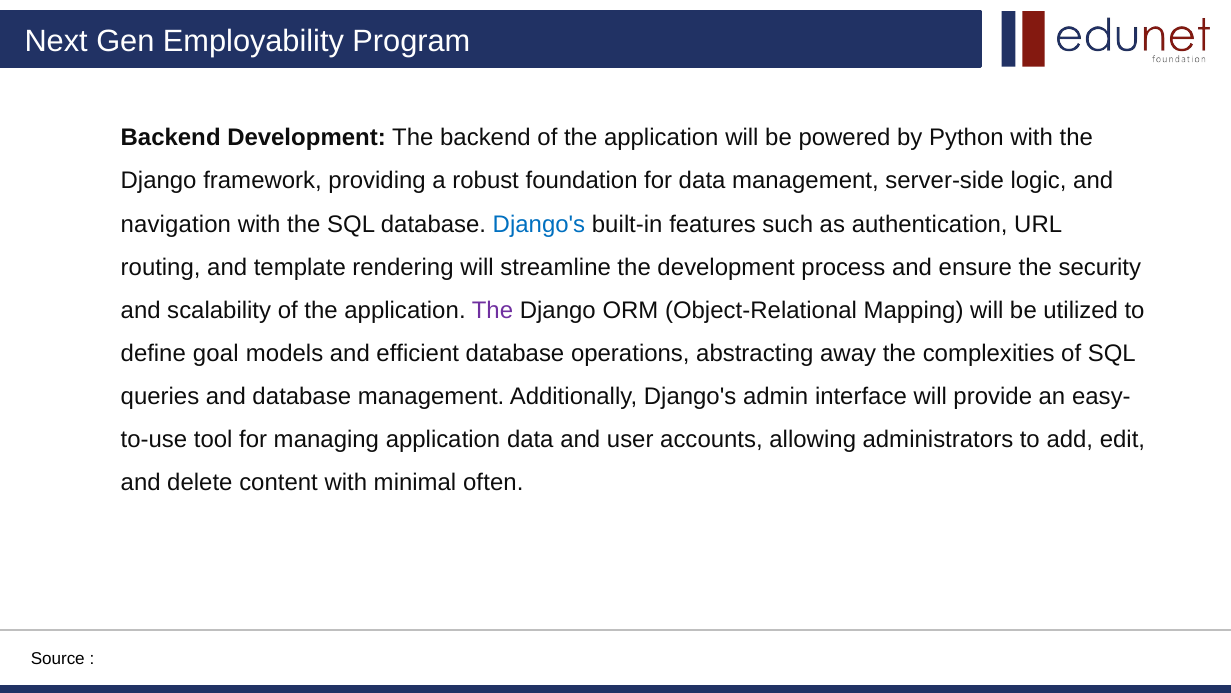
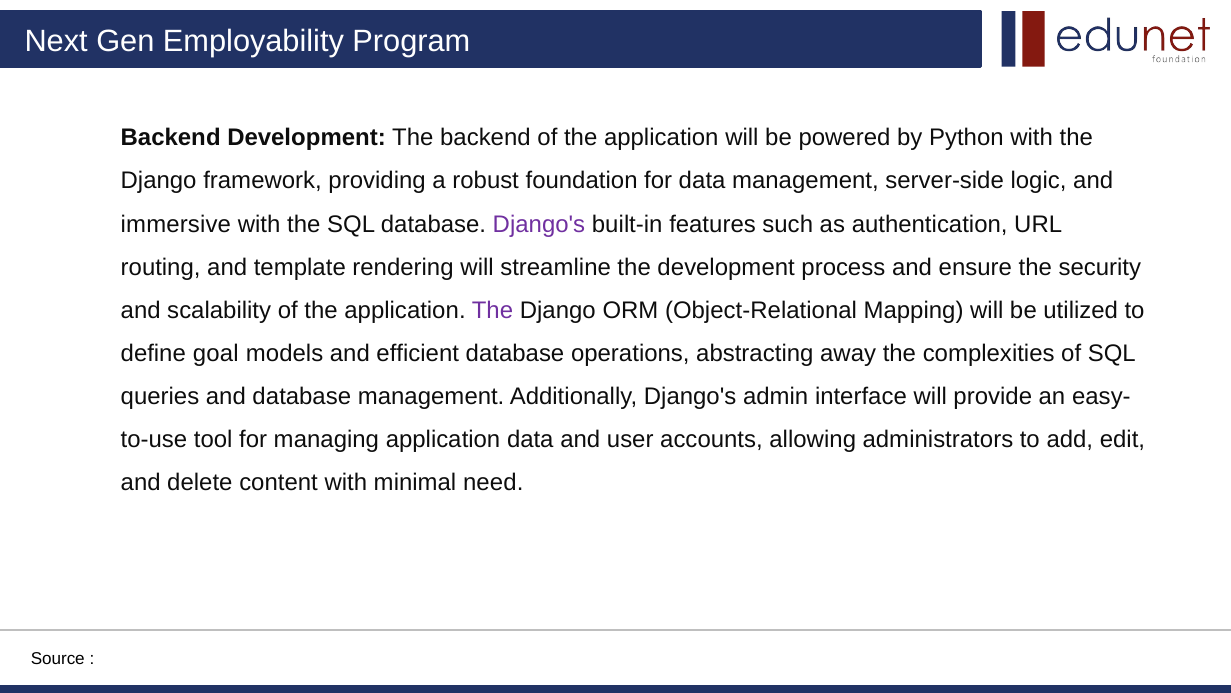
navigation: navigation -> immersive
Django's at (539, 224) colour: blue -> purple
often: often -> need
